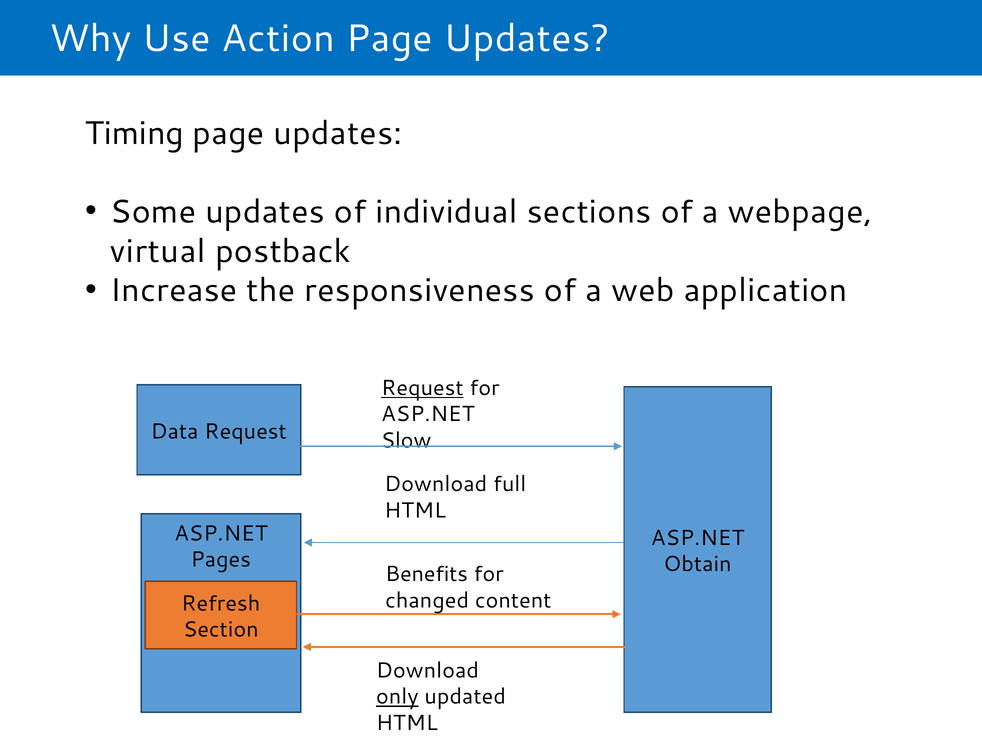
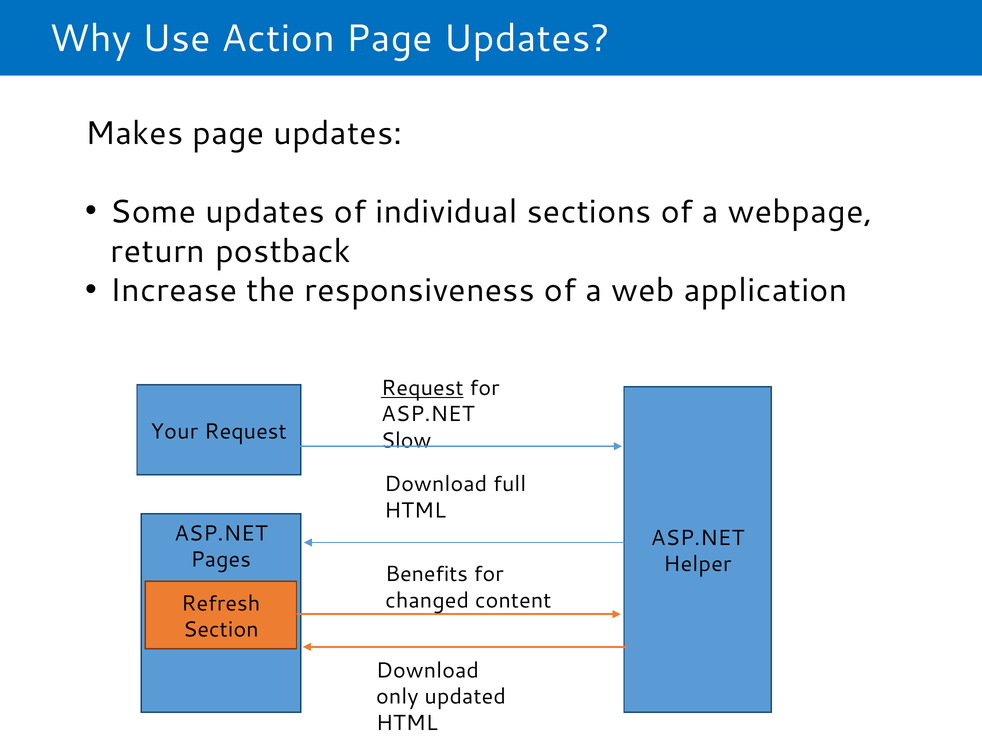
Timing: Timing -> Makes
virtual: virtual -> return
Data: Data -> Your
Obtain: Obtain -> Helper
only underline: present -> none
